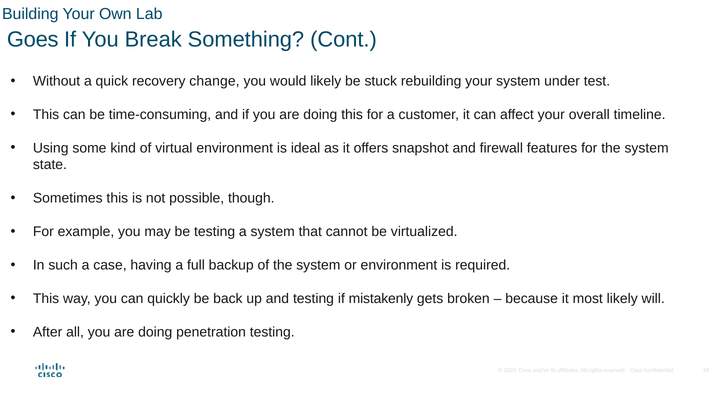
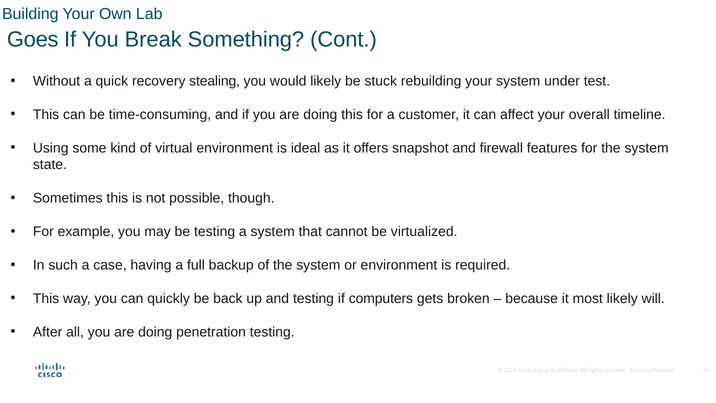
change: change -> stealing
mistakenly: mistakenly -> computers
